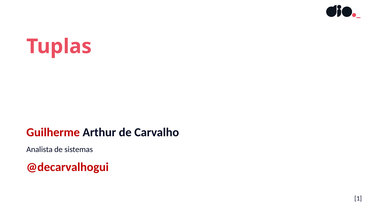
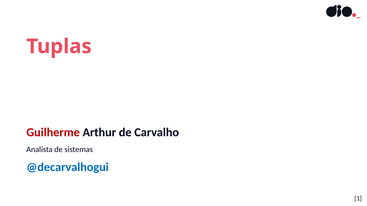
@decarvalhogui colour: red -> blue
